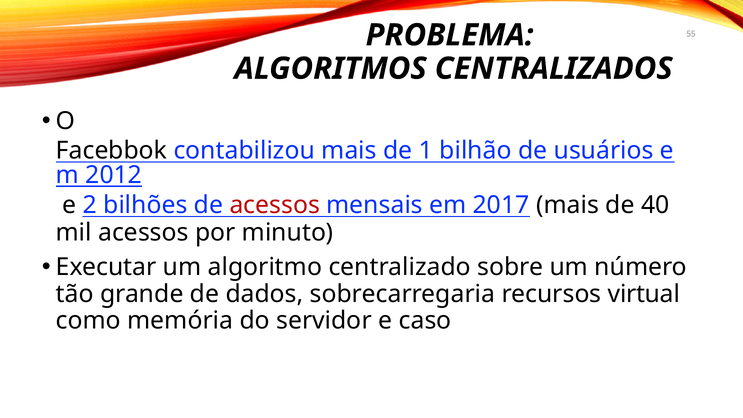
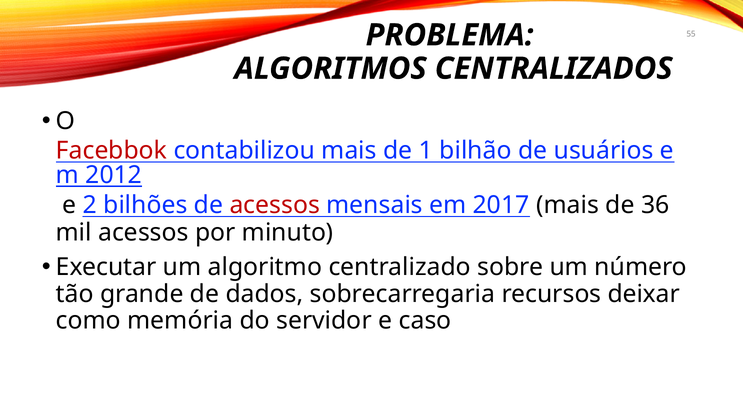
Facebbok colour: black -> red
40: 40 -> 36
virtual: virtual -> deixar
